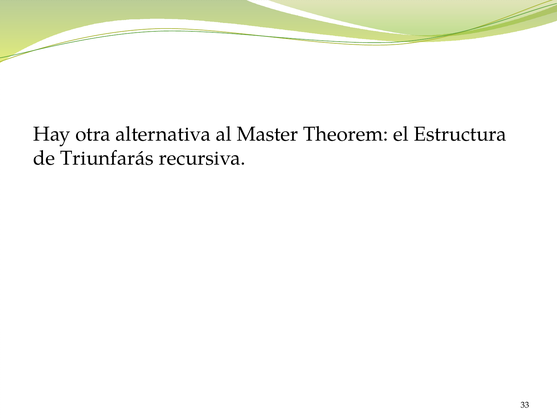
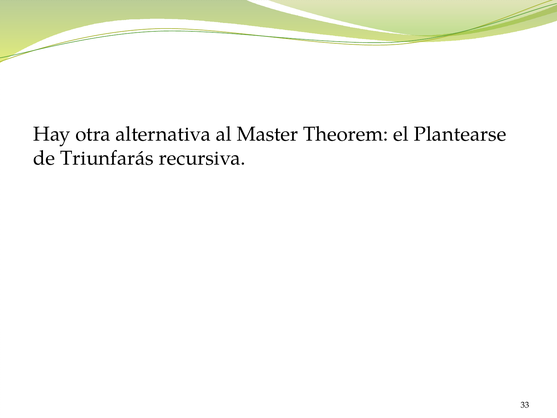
Estructura: Estructura -> Plantearse
